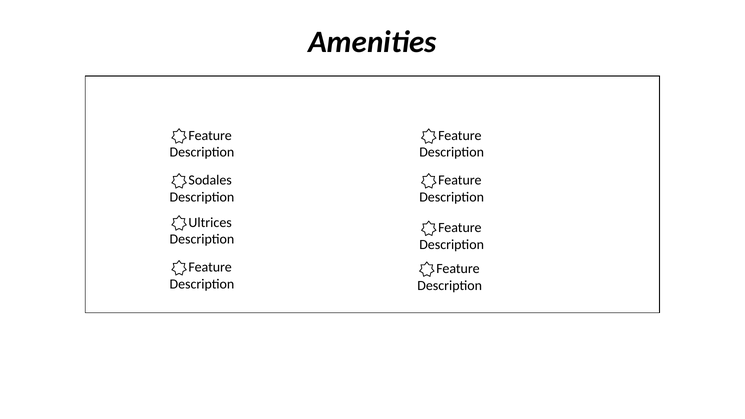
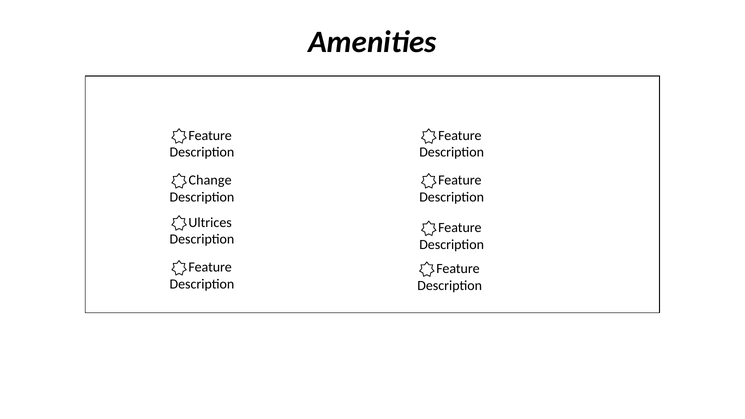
Sodales: Sodales -> Change
